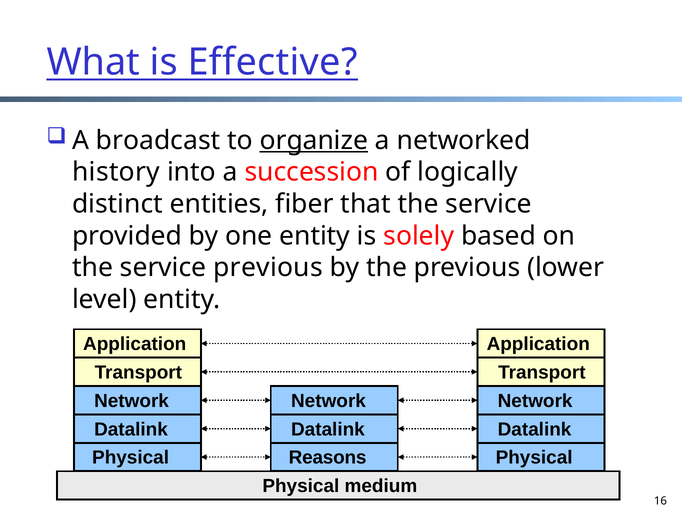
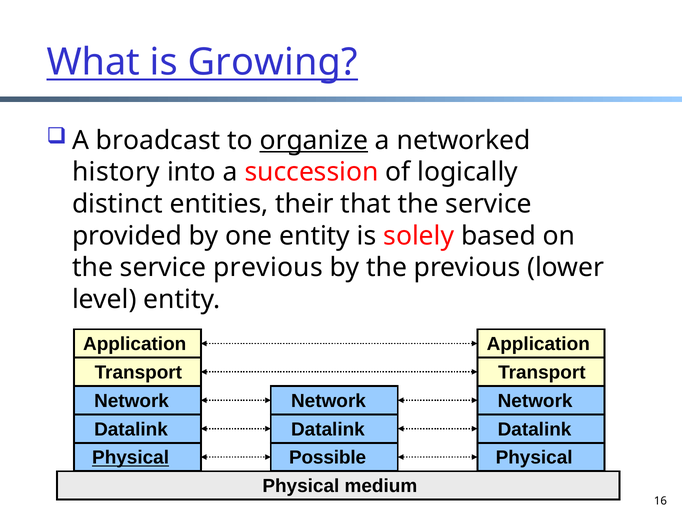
Effective: Effective -> Growing
fiber: fiber -> their
Physical at (131, 458) underline: none -> present
Reasons: Reasons -> Possible
